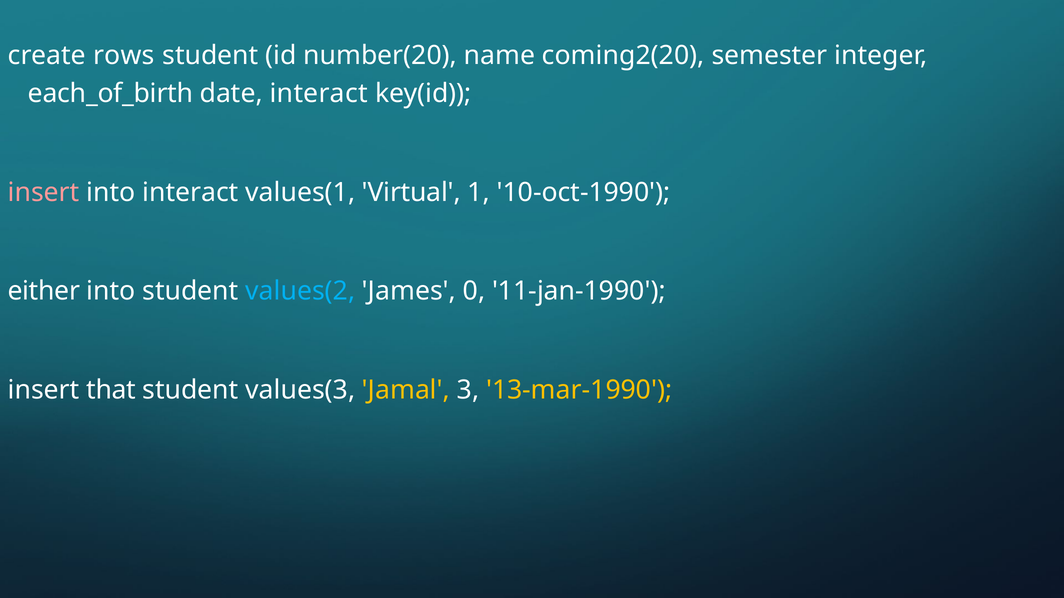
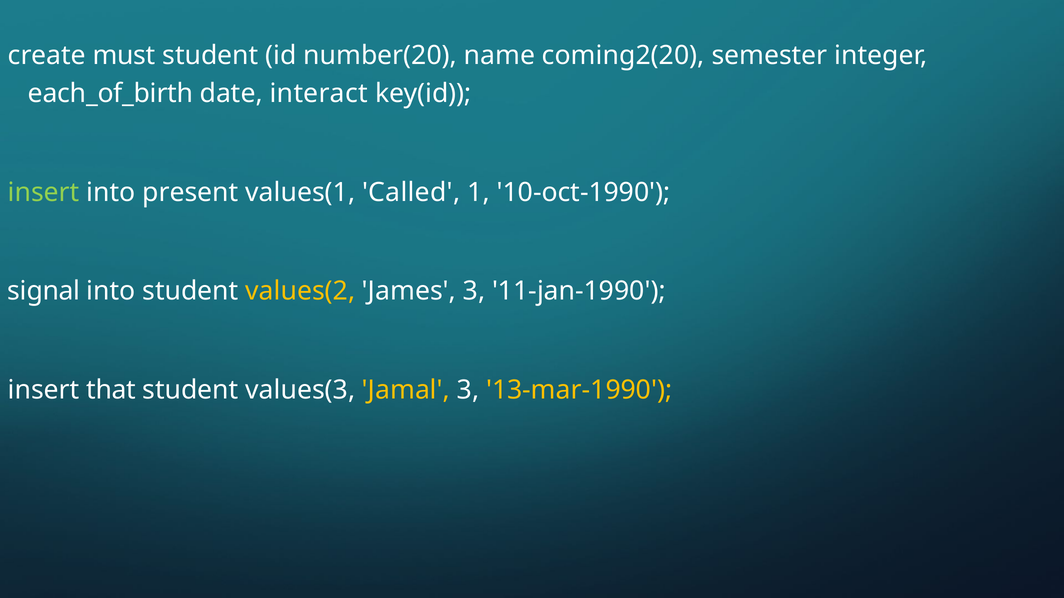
rows: rows -> must
insert at (44, 193) colour: pink -> light green
into interact: interact -> present
Virtual: Virtual -> Called
either: either -> signal
values(2 colour: light blue -> yellow
James 0: 0 -> 3
